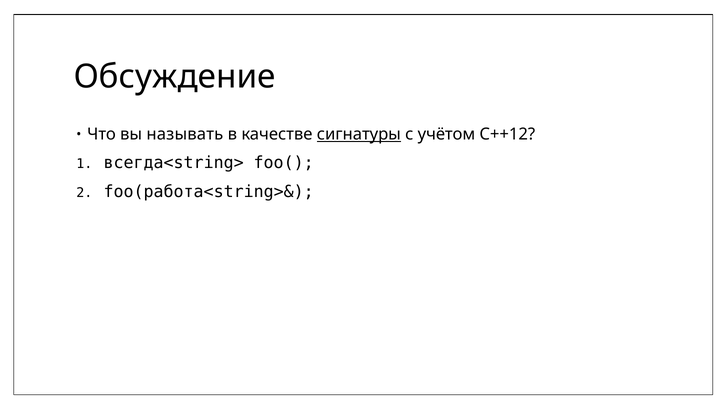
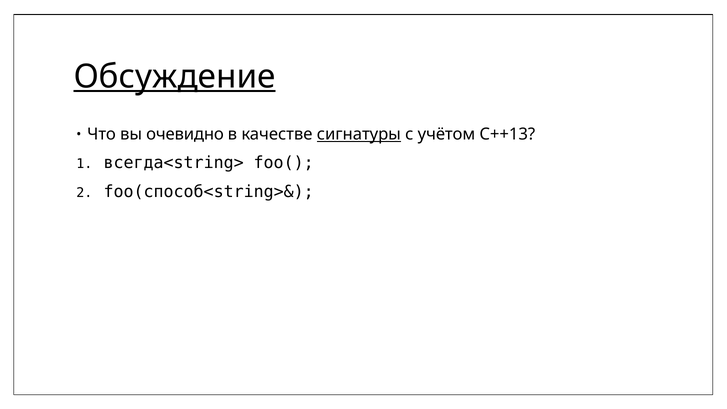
Обсуждение underline: none -> present
называть: называть -> очевидно
C++12: C++12 -> C++13
foo(работа<string>&: foo(работа<string>& -> foo(способ<string>&
